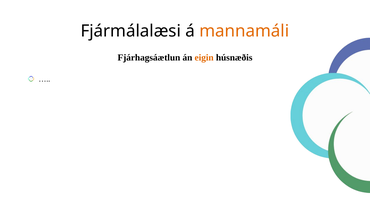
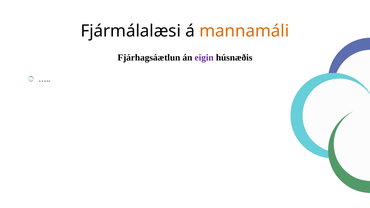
eigin colour: orange -> purple
